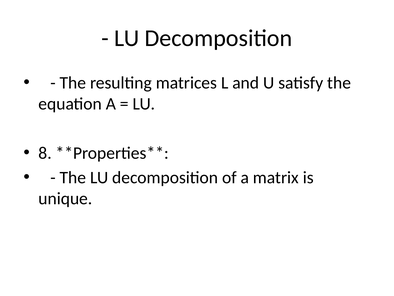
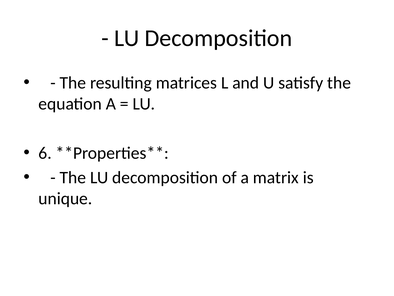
8: 8 -> 6
